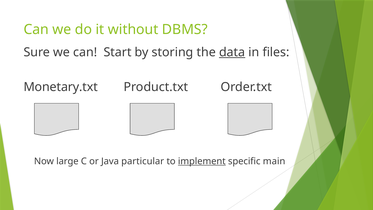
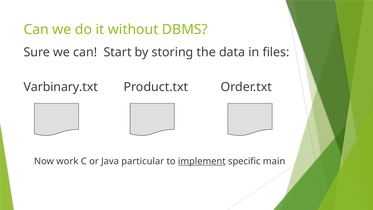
data underline: present -> none
Monetary.txt: Monetary.txt -> Varbinary.txt
large: large -> work
